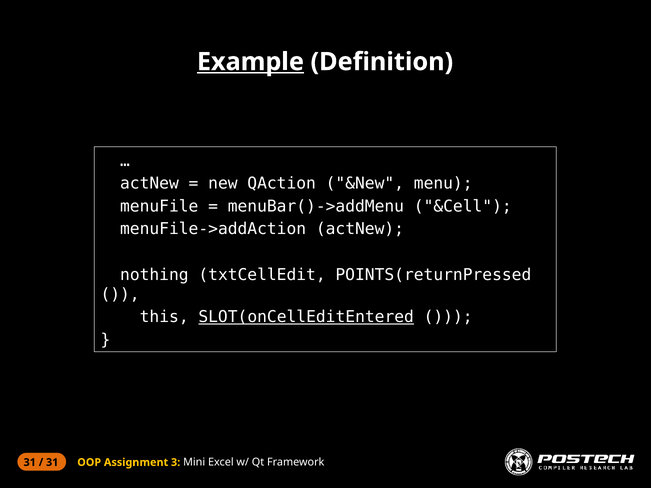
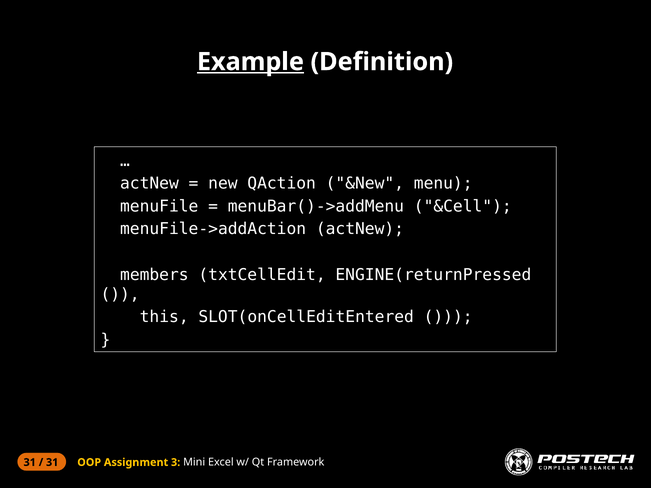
nothing: nothing -> members
POINTS(returnPressed: POINTS(returnPressed -> ENGINE(returnPressed
SLOT(onCellEditEntered underline: present -> none
